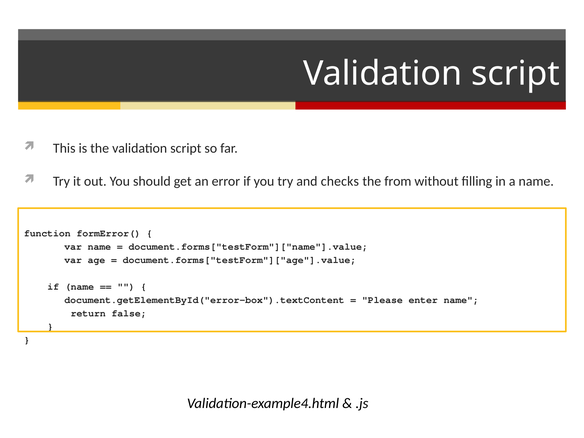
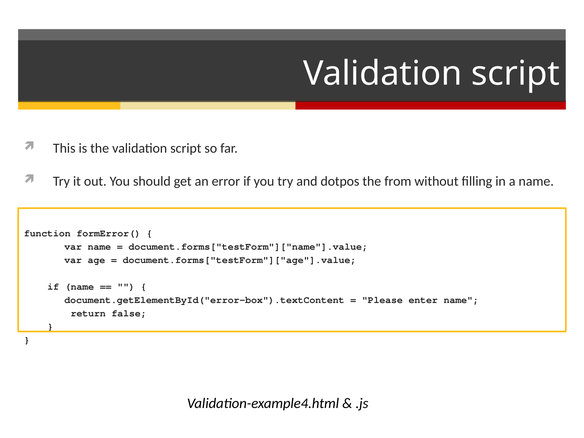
checks: checks -> dotpos
